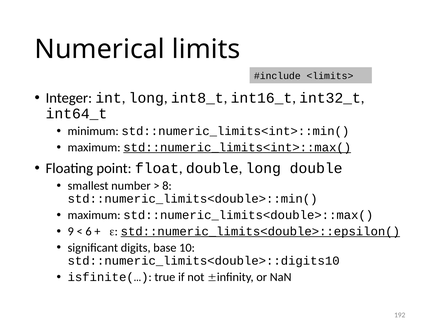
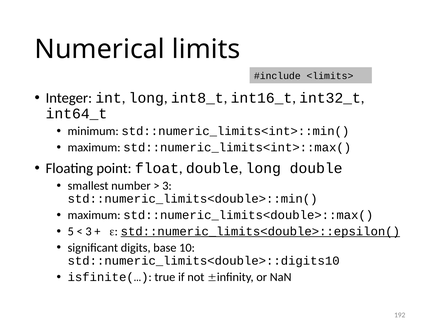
std::numeric_limits<int>::max( underline: present -> none
8 at (167, 186): 8 -> 3
9: 9 -> 5
6 at (89, 231): 6 -> 3
